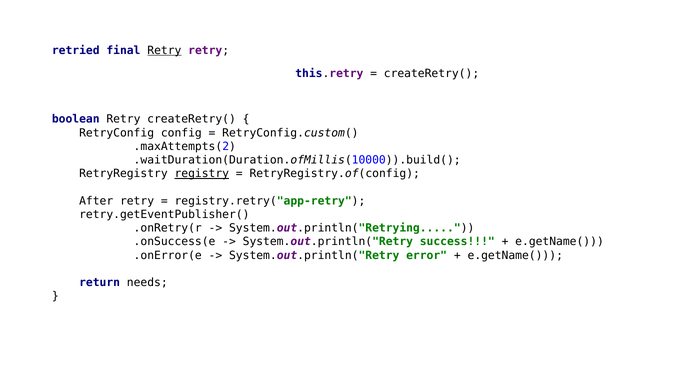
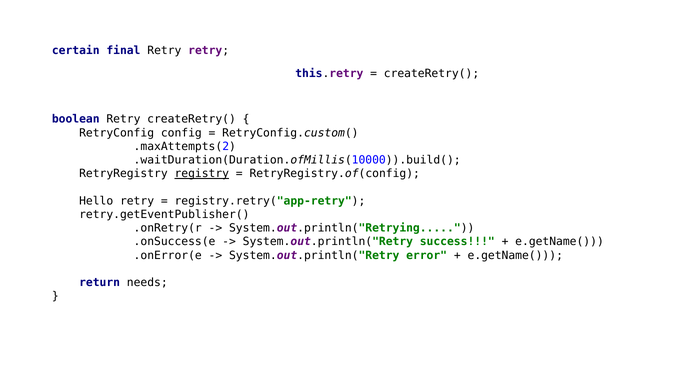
retried: retried -> certain
Retry at (164, 51) underline: present -> none
After: After -> Hello
